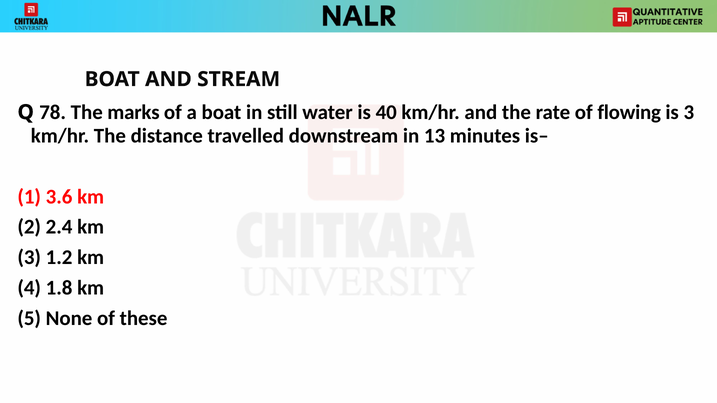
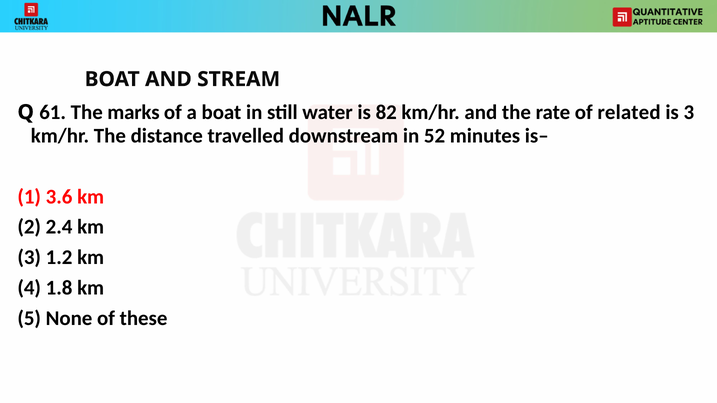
78: 78 -> 61
40: 40 -> 82
flowing: flowing -> related
13: 13 -> 52
